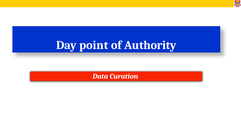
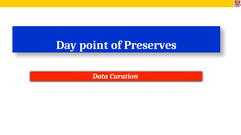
Authority: Authority -> Preserves
